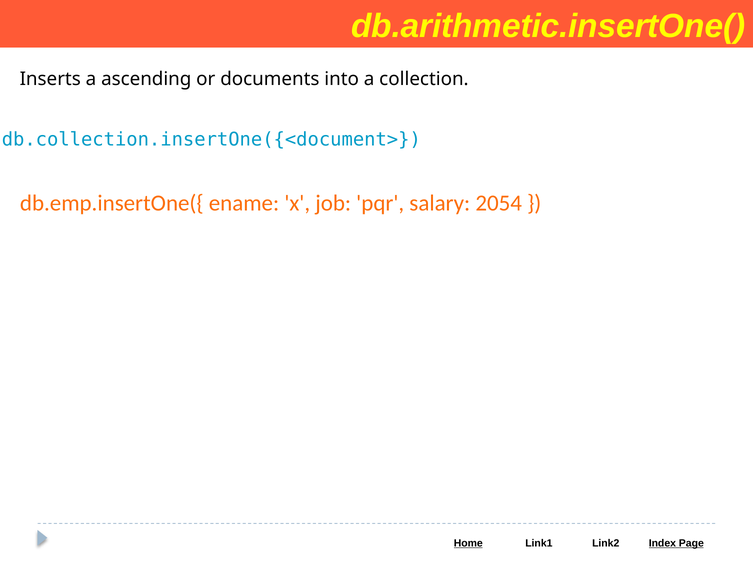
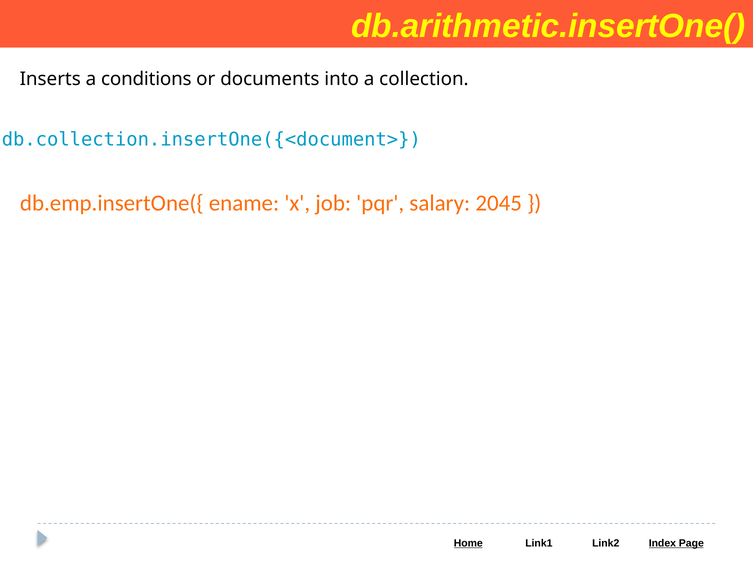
ascending: ascending -> conditions
2054: 2054 -> 2045
